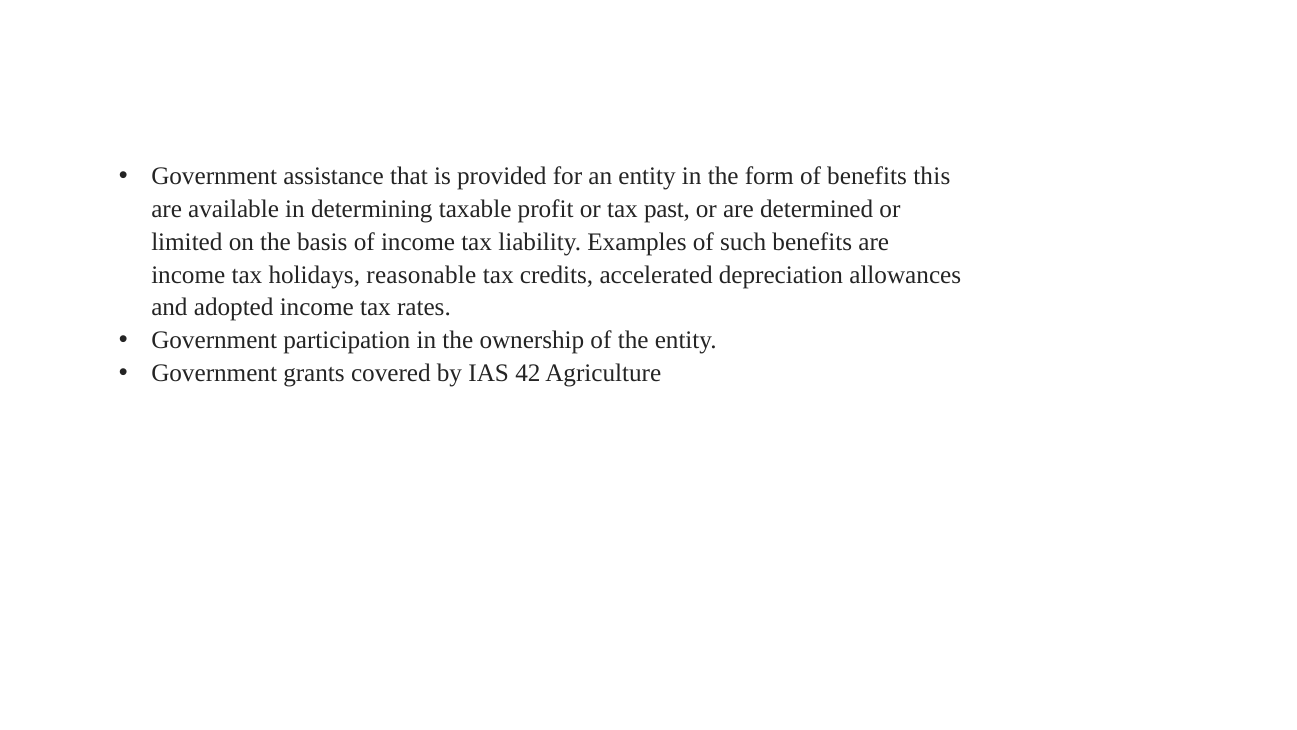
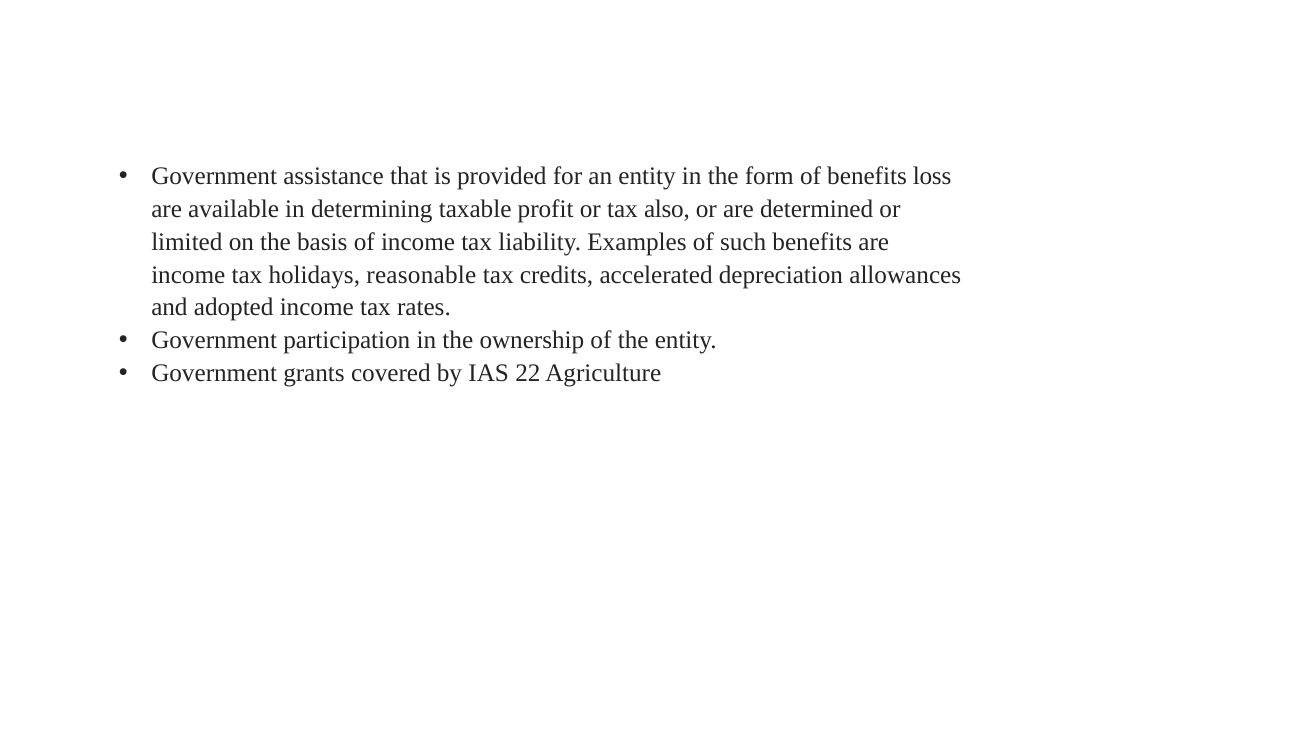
this: this -> loss
past: past -> also
42: 42 -> 22
